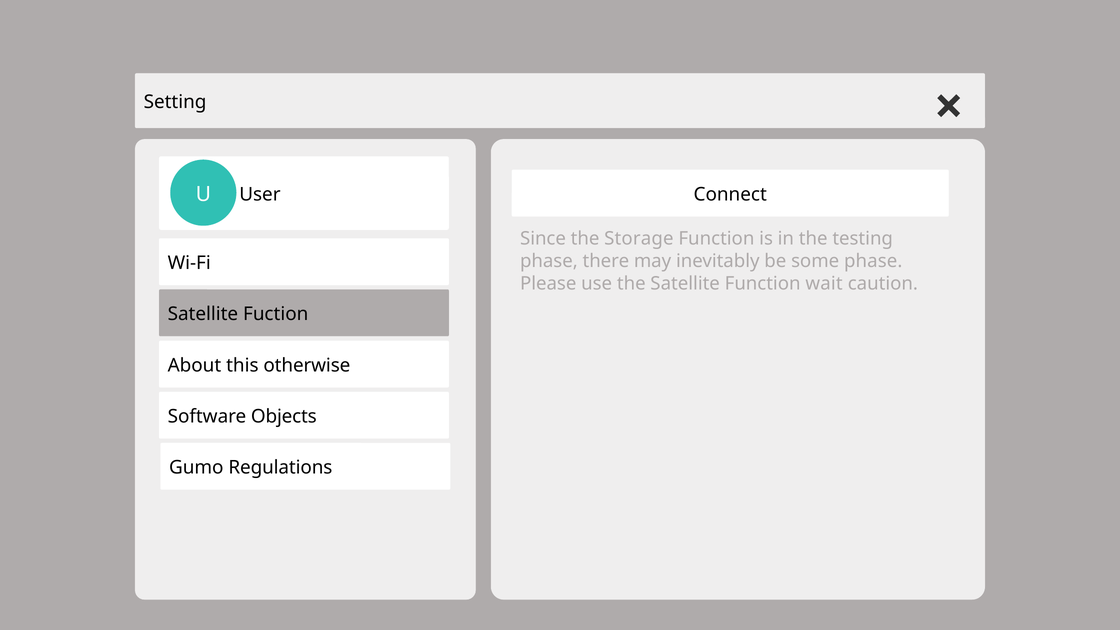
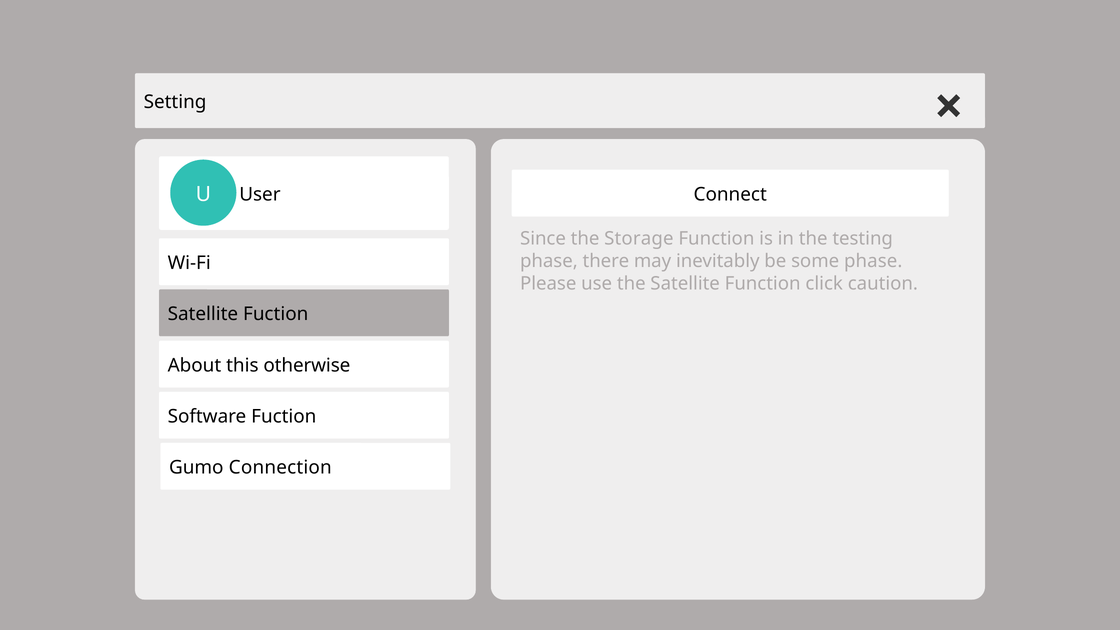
wait: wait -> click
Software Objects: Objects -> Fuction
Regulations: Regulations -> Connection
